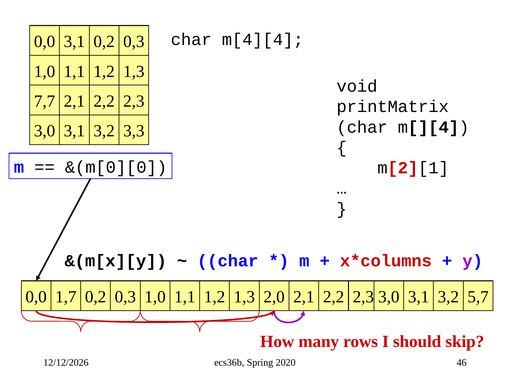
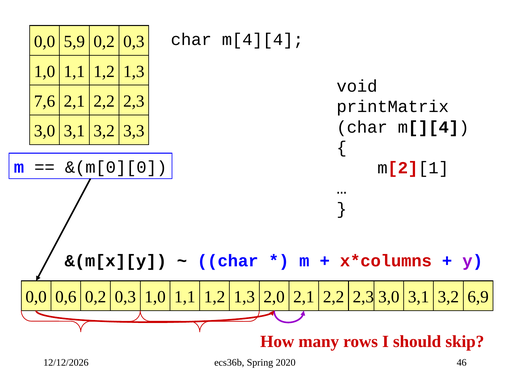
0,0 3,1: 3,1 -> 5,9
7,7: 7,7 -> 7,6
1,7: 1,7 -> 0,6
5,7: 5,7 -> 6,9
